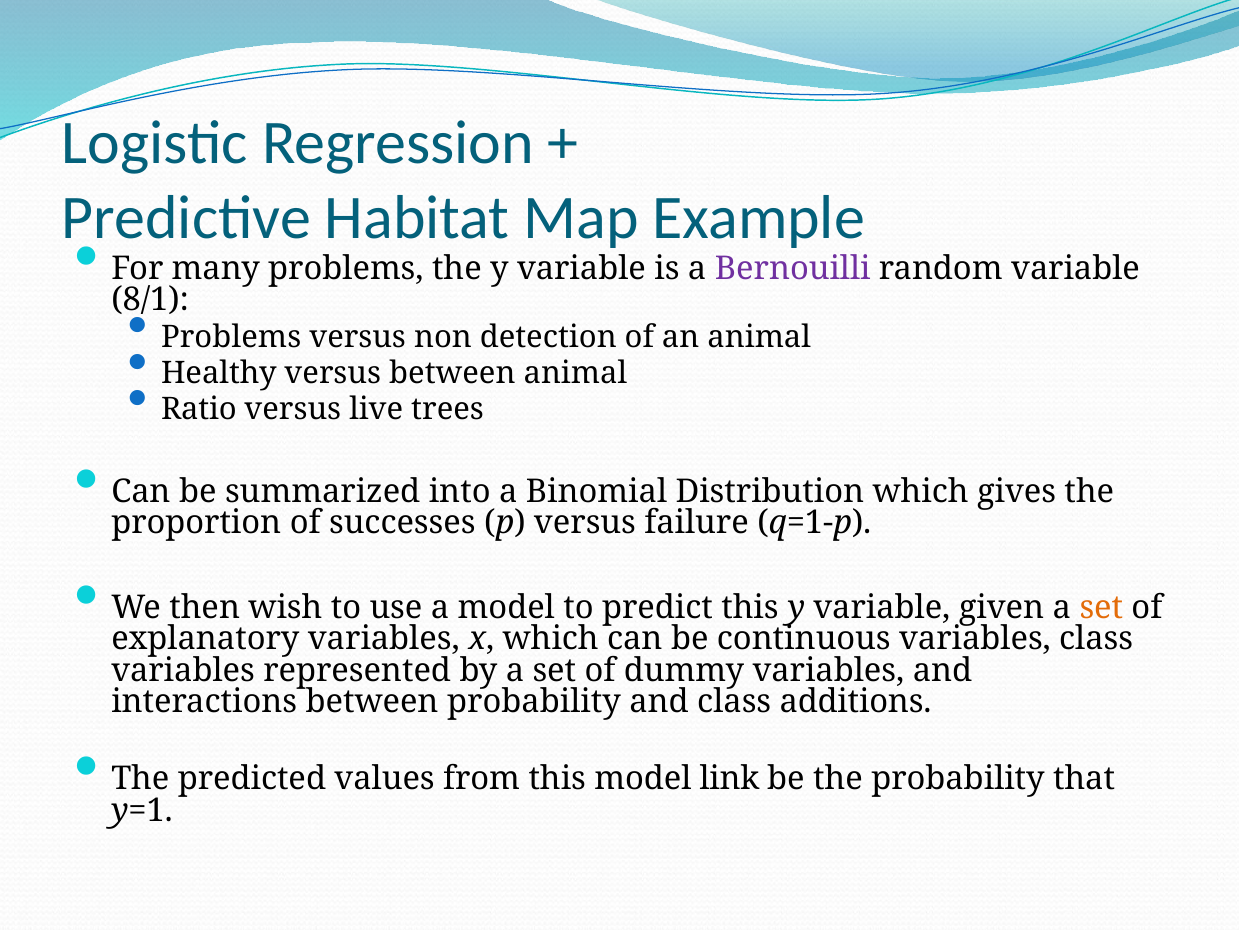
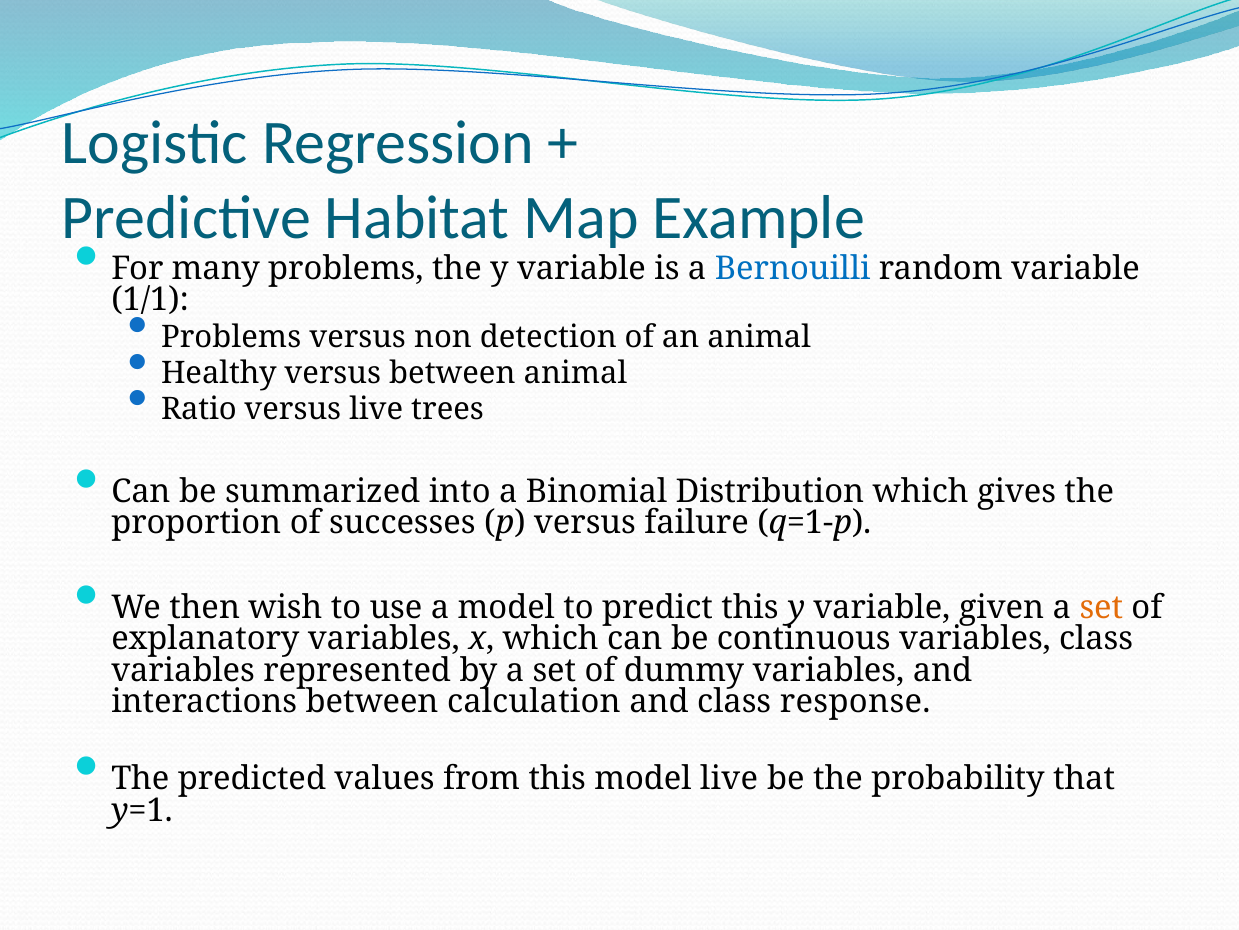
Bernouilli colour: purple -> blue
8/1: 8/1 -> 1/1
between probability: probability -> calculation
additions: additions -> response
model link: link -> live
